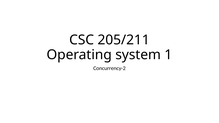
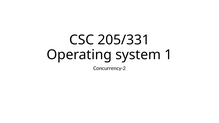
205/211: 205/211 -> 205/331
